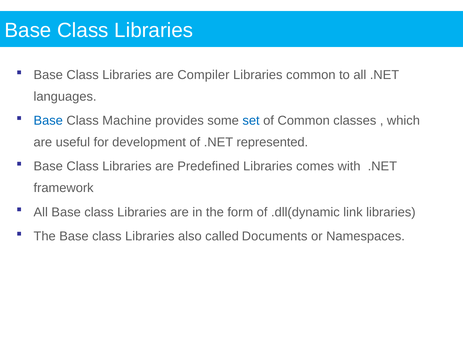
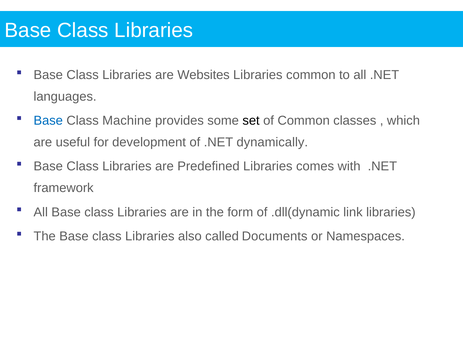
Compiler: Compiler -> Websites
set colour: blue -> black
represented: represented -> dynamically
